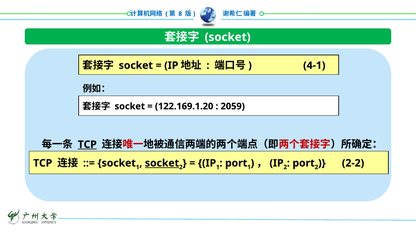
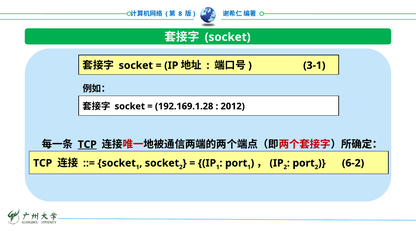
4-1: 4-1 -> 3-1
122.169.1.20: 122.169.1.20 -> 192.169.1.28
2059: 2059 -> 2012
socket at (162, 163) underline: present -> none
2-2: 2-2 -> 6-2
